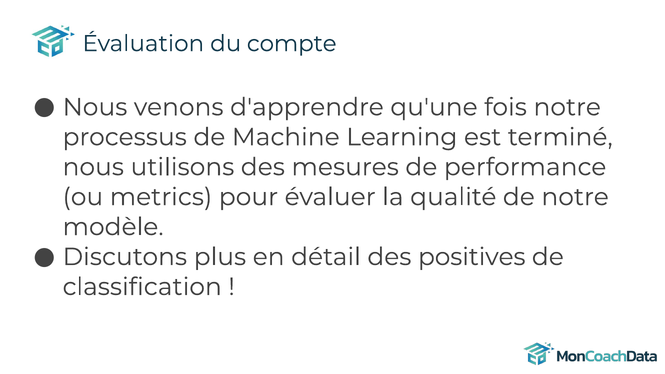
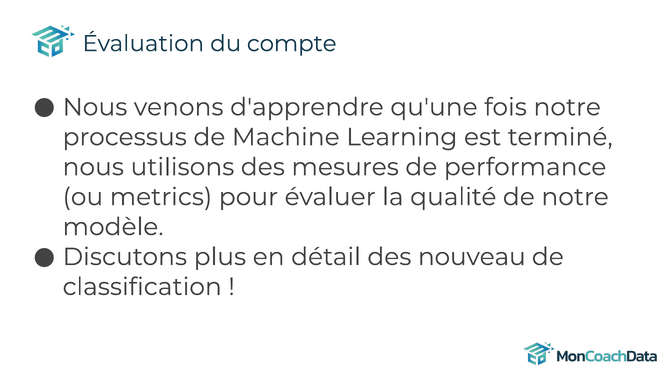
positives: positives -> nouveau
